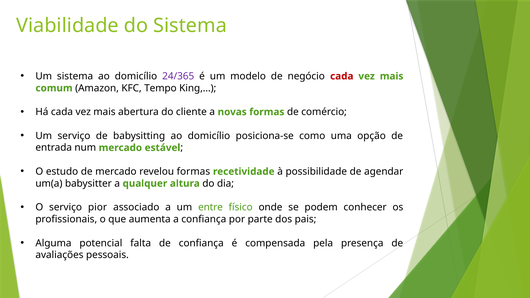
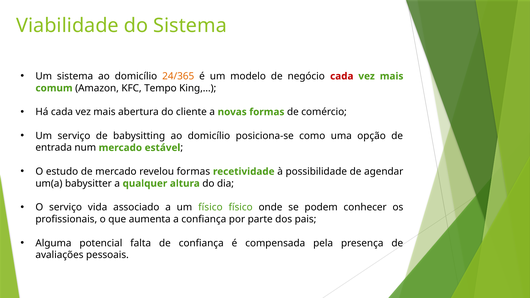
24/365 colour: purple -> orange
pior: pior -> vida
um entre: entre -> físico
